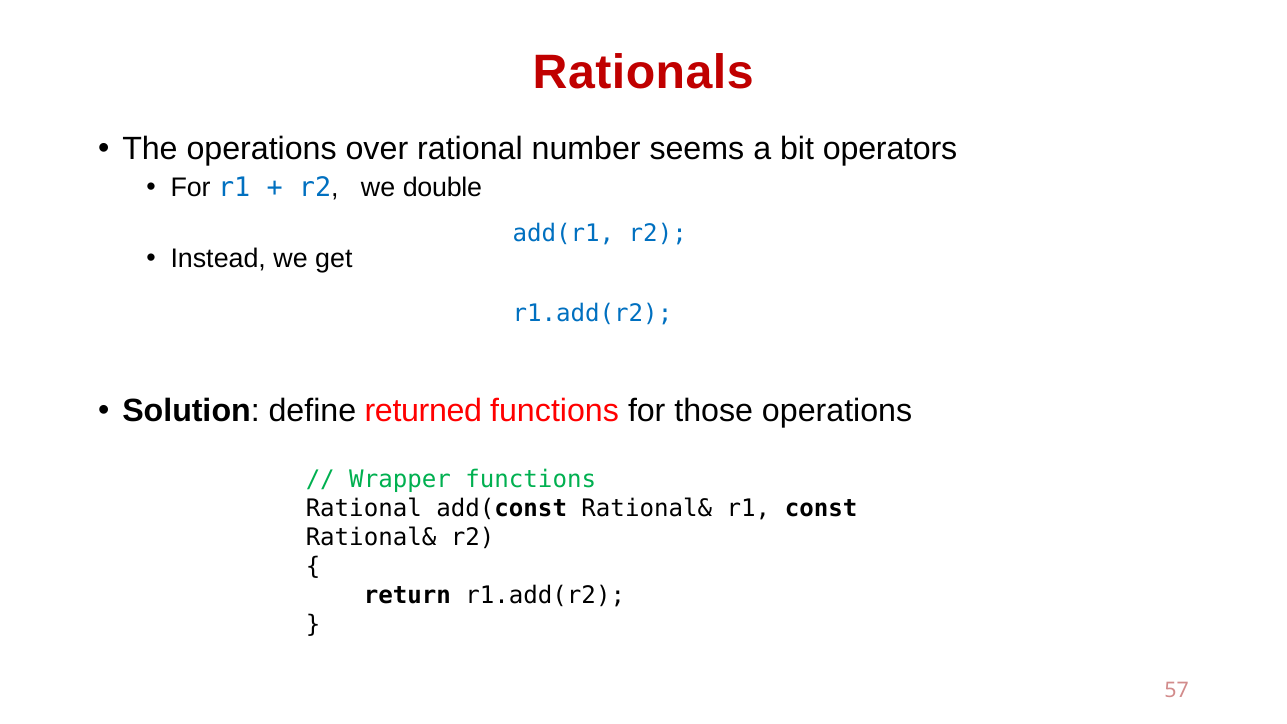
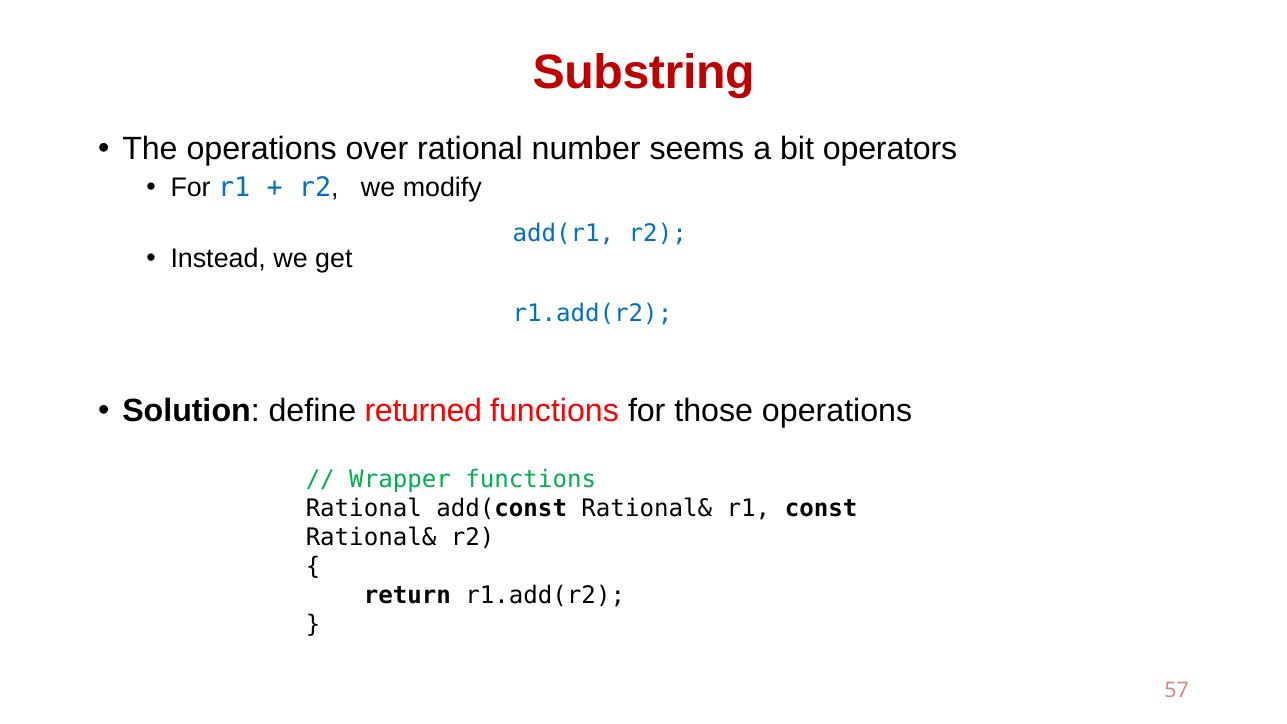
Rationals: Rationals -> Substring
double: double -> modify
